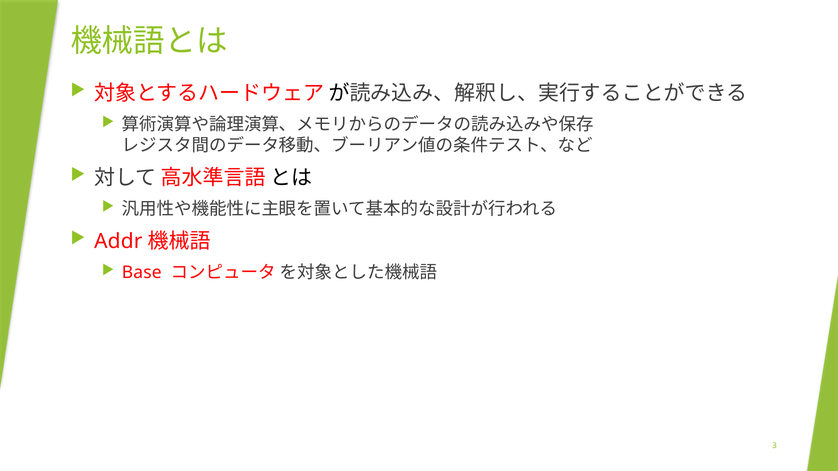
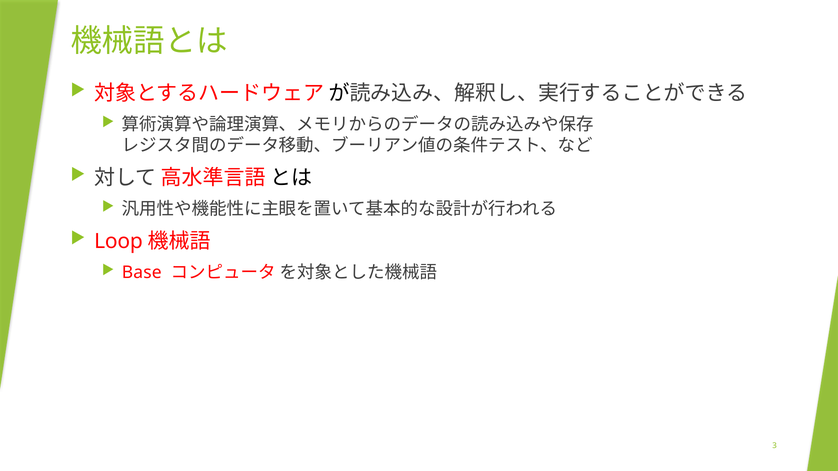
Addr: Addr -> Loop
